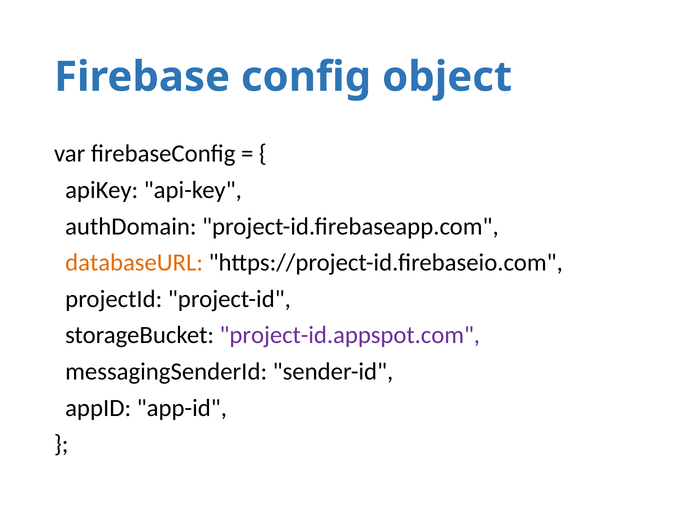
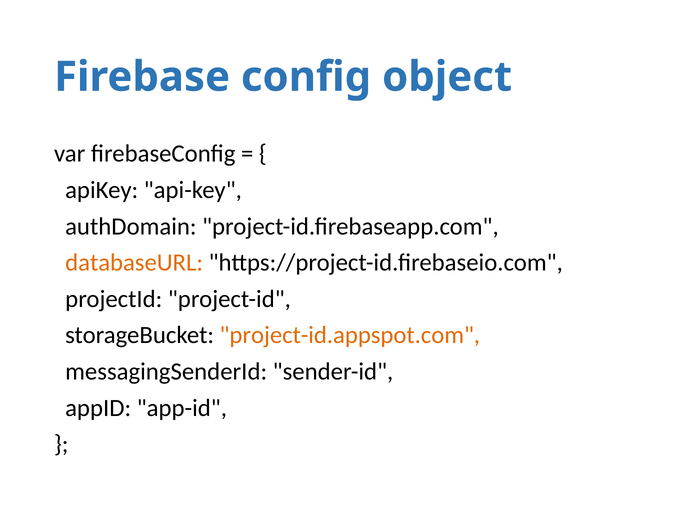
project-id.appspot.com colour: purple -> orange
